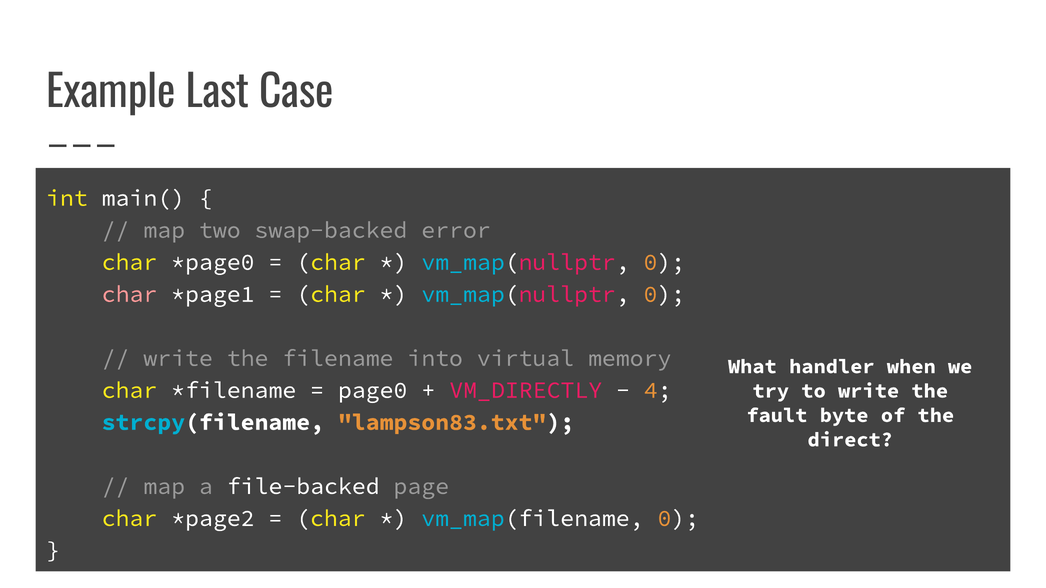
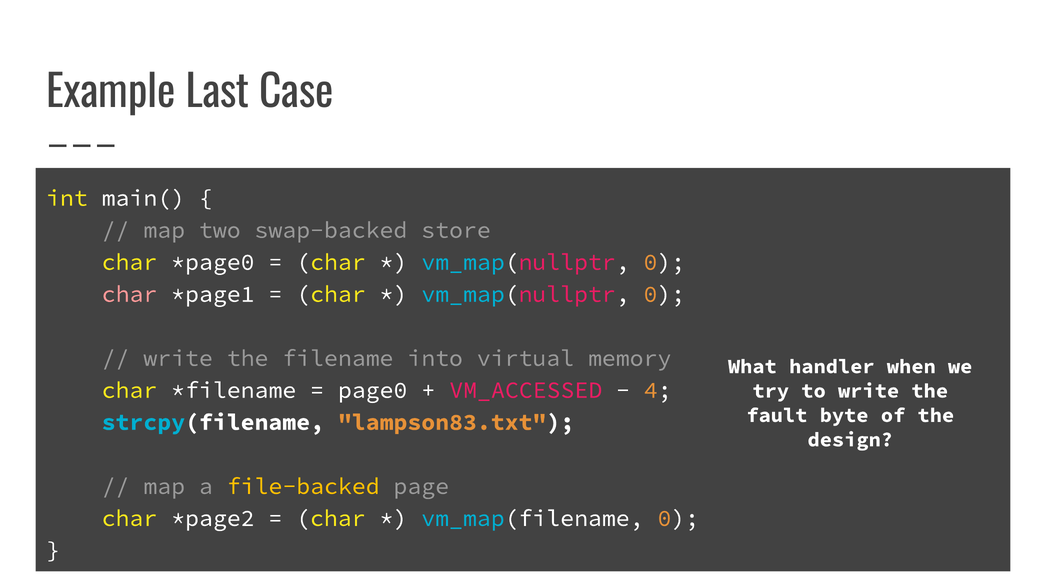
error: error -> store
VM_DIRECTLY: VM_DIRECTLY -> VM_ACCESSED
direct: direct -> design
file-backed colour: white -> yellow
